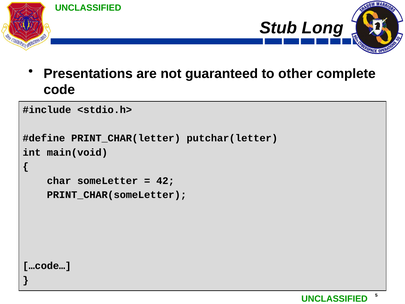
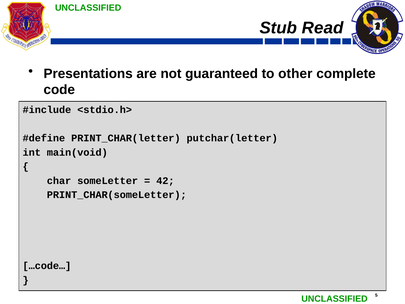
Long: Long -> Read
